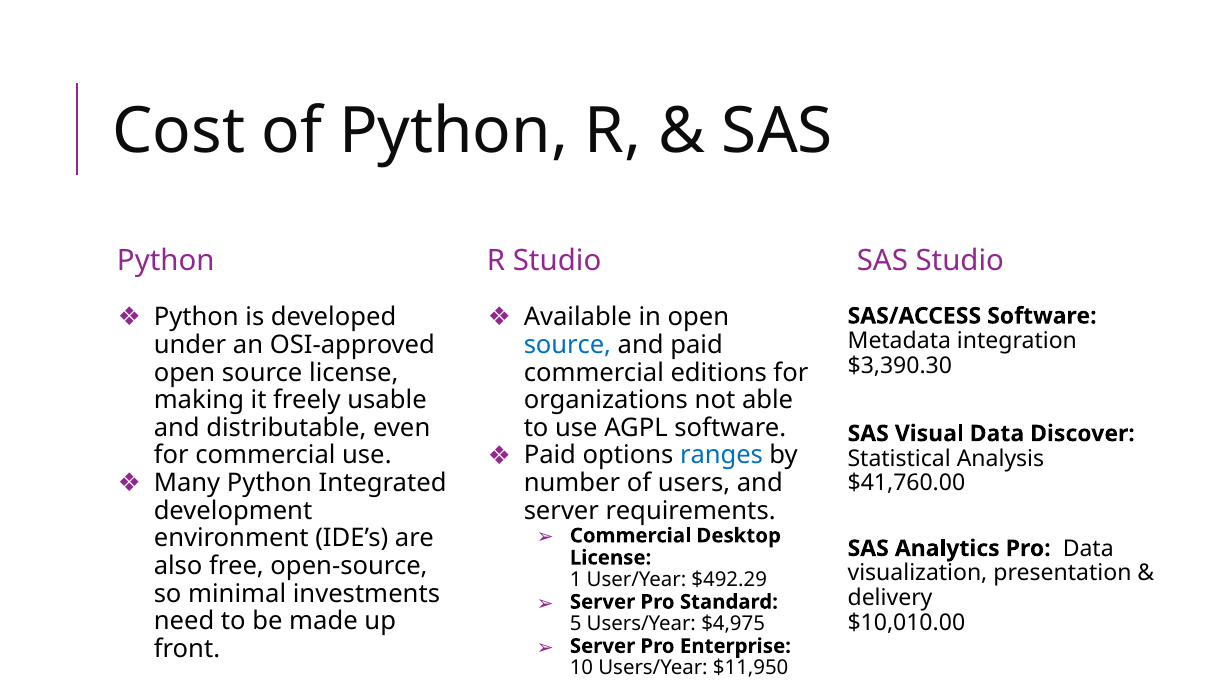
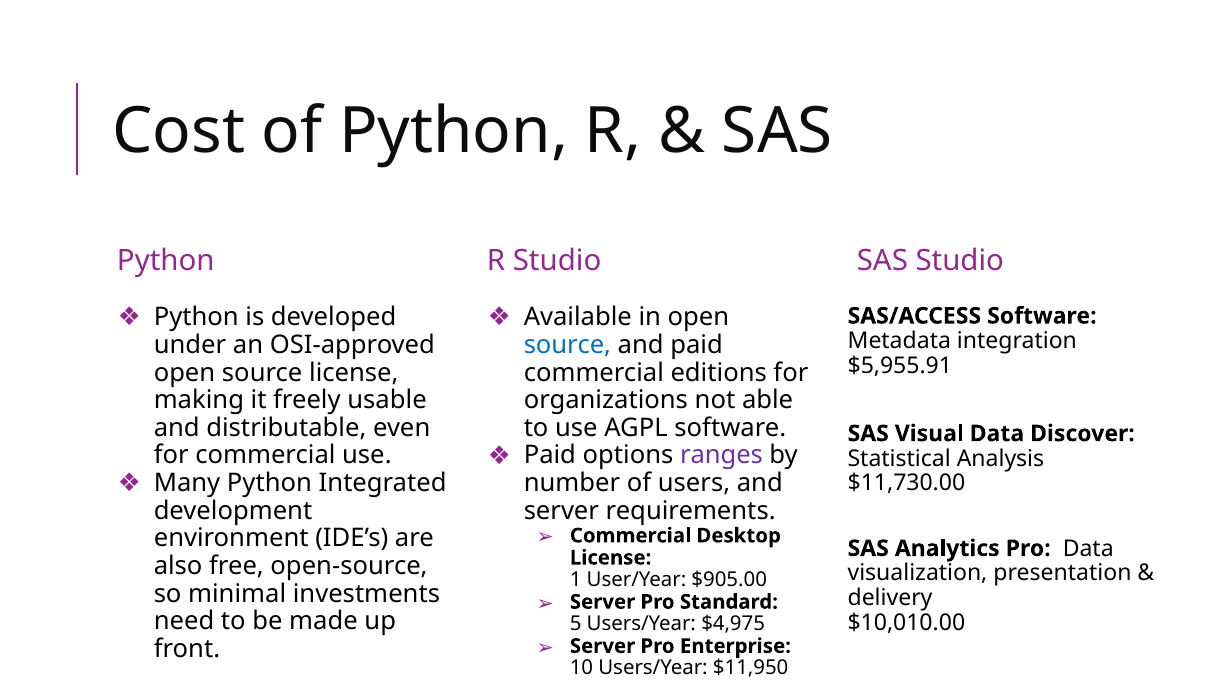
$3,390.30: $3,390.30 -> $5,955.91
ranges colour: blue -> purple
$41,760.00: $41,760.00 -> $11,730.00
$492.29: $492.29 -> $905.00
